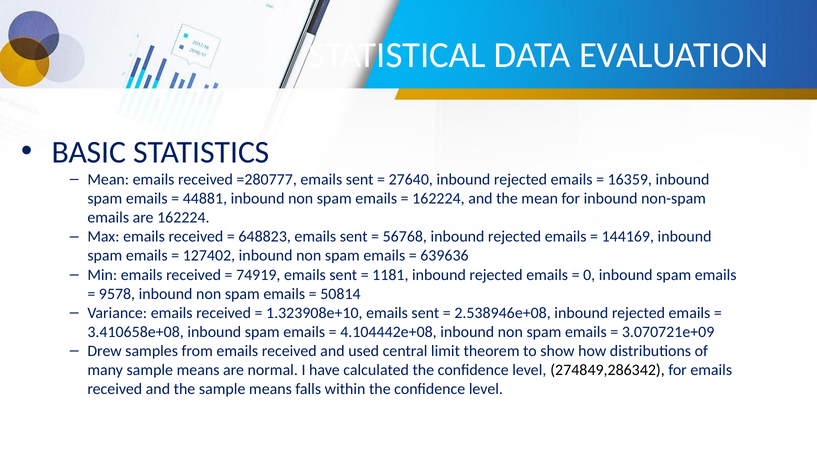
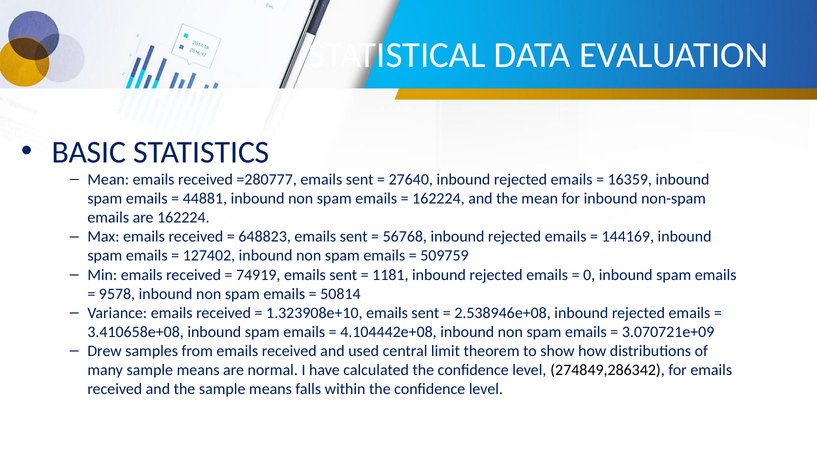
639636: 639636 -> 509759
